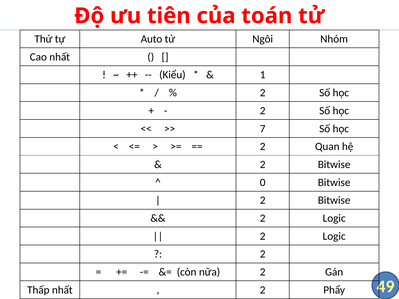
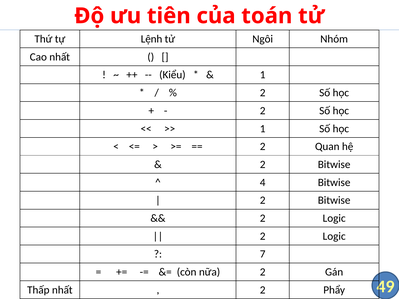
Auto: Auto -> Lệnh
7 at (263, 129): 7 -> 1
0: 0 -> 4
2 at (263, 254): 2 -> 7
